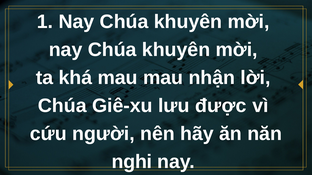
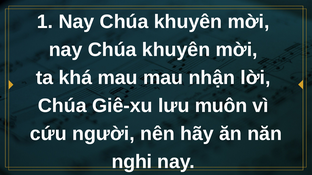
được: được -> muôn
